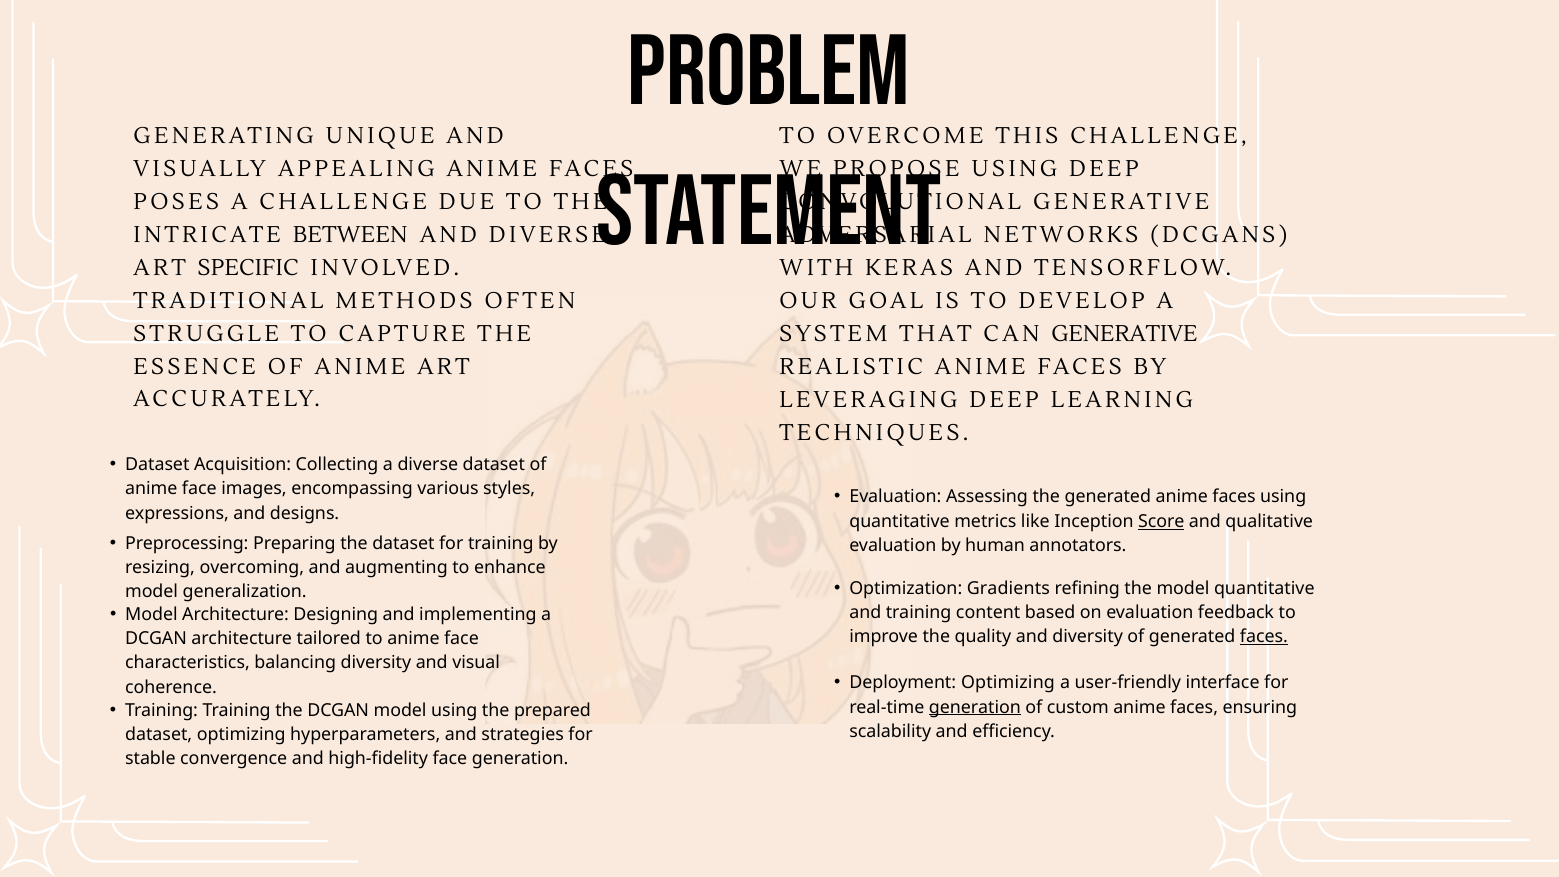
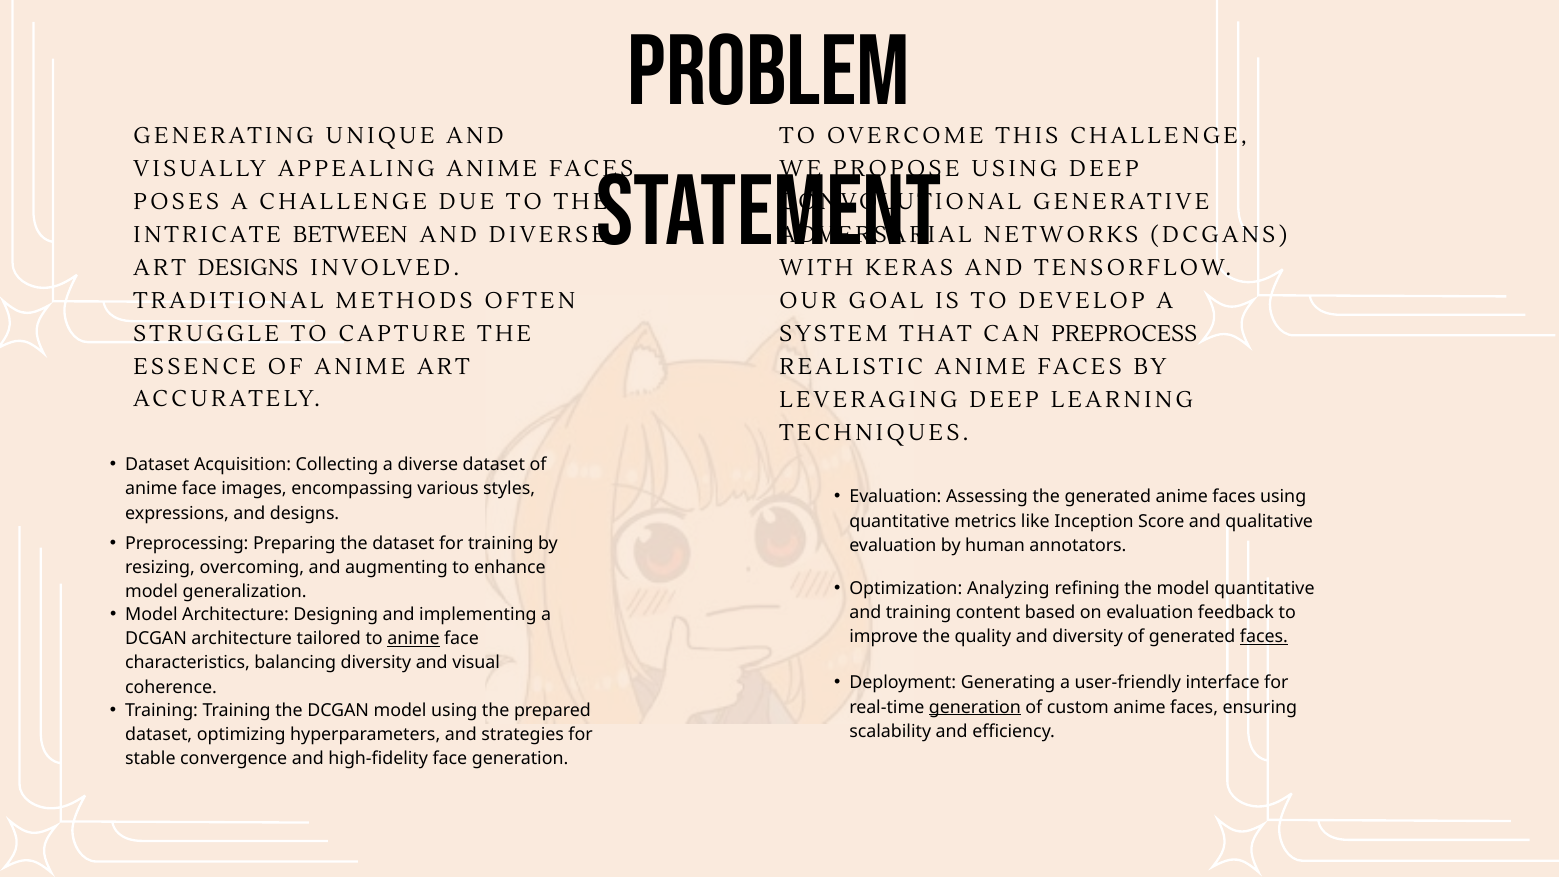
ART SPECIFIC: SPECIFIC -> DESIGNS
CAN GENERATIVE: GENERATIVE -> PREPROCESS
Score underline: present -> none
Gradients: Gradients -> Analyzing
anime at (413, 638) underline: none -> present
Deployment Optimizing: Optimizing -> Generating
